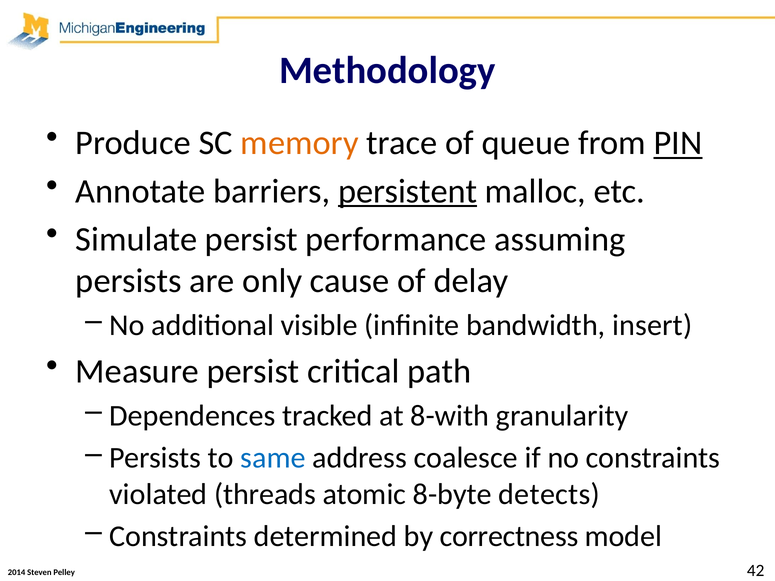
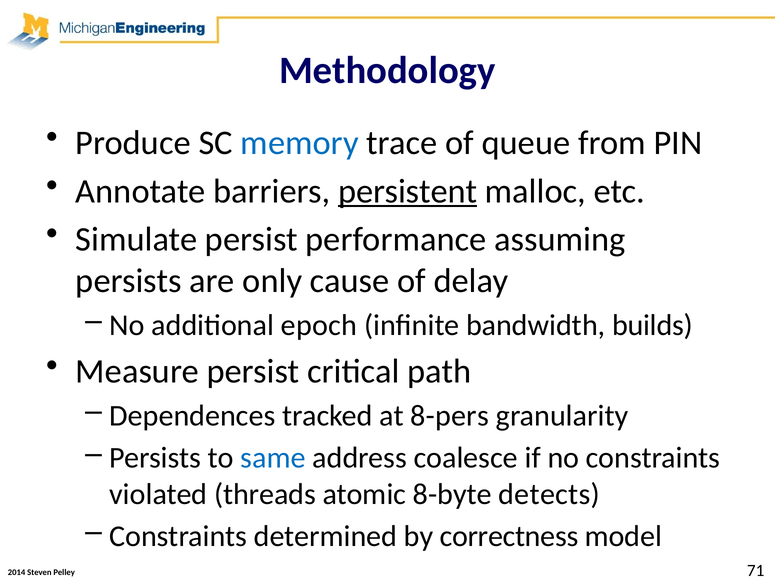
memory colour: orange -> blue
PIN underline: present -> none
visible: visible -> epoch
insert: insert -> builds
8-with: 8-with -> 8-pers
42: 42 -> 71
